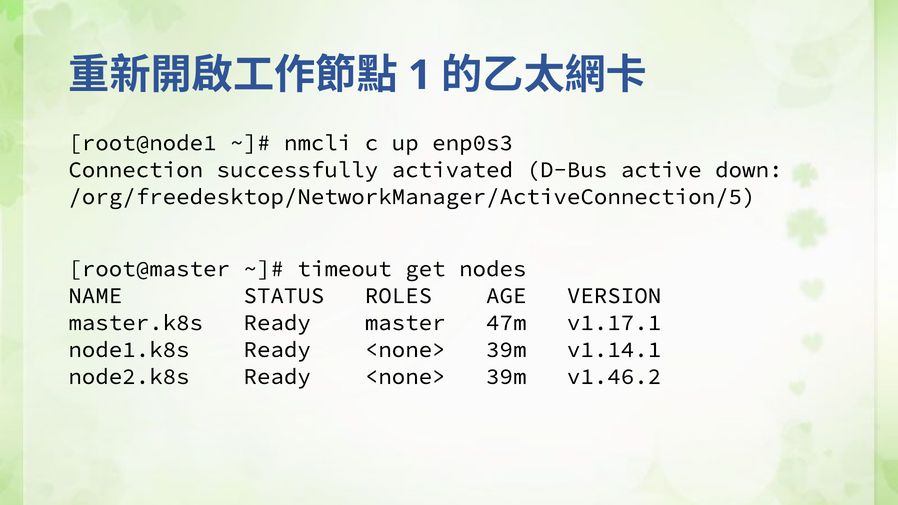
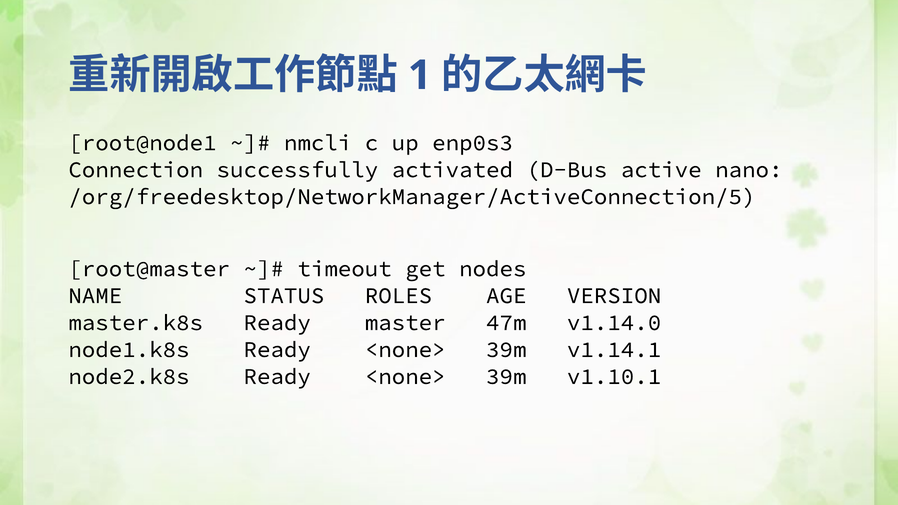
down: down -> nano
v1.17.1: v1.17.1 -> v1.14.0
v1.46.2: v1.46.2 -> v1.10.1
